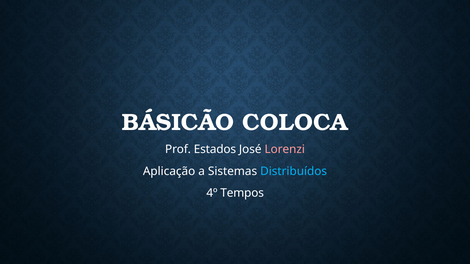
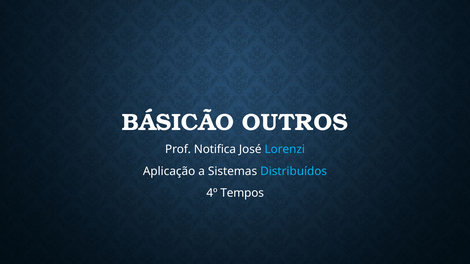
COLOCA: COLOCA -> OUTROS
Estados: Estados -> Notifica
Lorenzi colour: pink -> light blue
